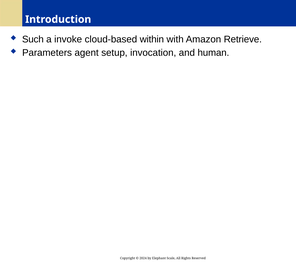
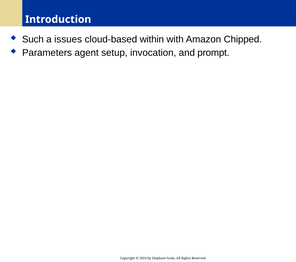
invoke: invoke -> issues
Retrieve: Retrieve -> Chipped
human: human -> prompt
